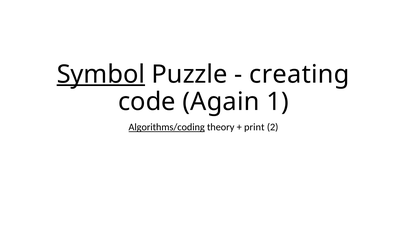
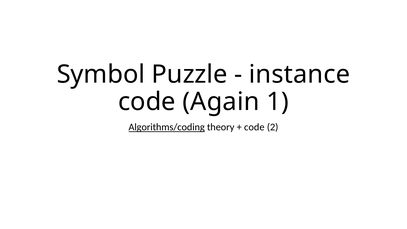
Symbol underline: present -> none
creating: creating -> instance
print at (254, 127): print -> code
